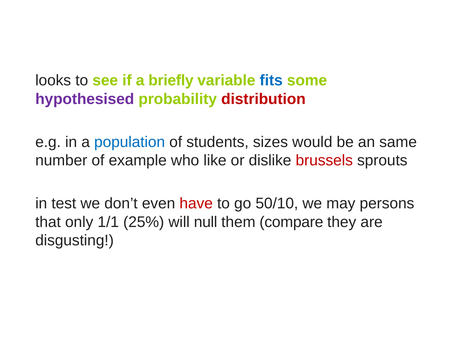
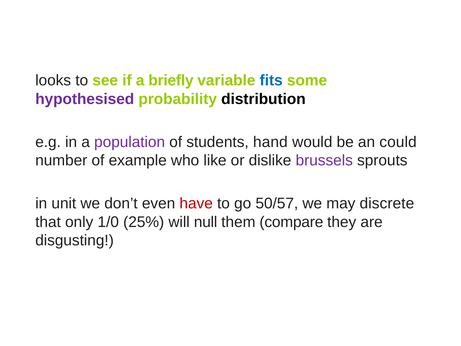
distribution colour: red -> black
population colour: blue -> purple
sizes: sizes -> hand
same: same -> could
brussels colour: red -> purple
test: test -> unit
50/10: 50/10 -> 50/57
persons: persons -> discrete
1/1: 1/1 -> 1/0
